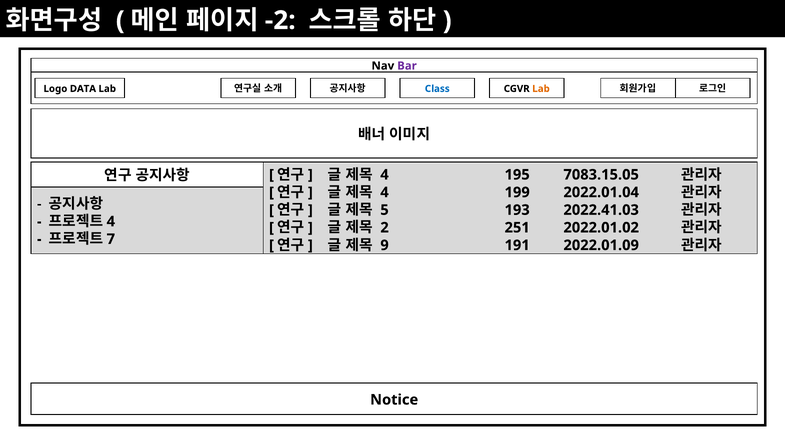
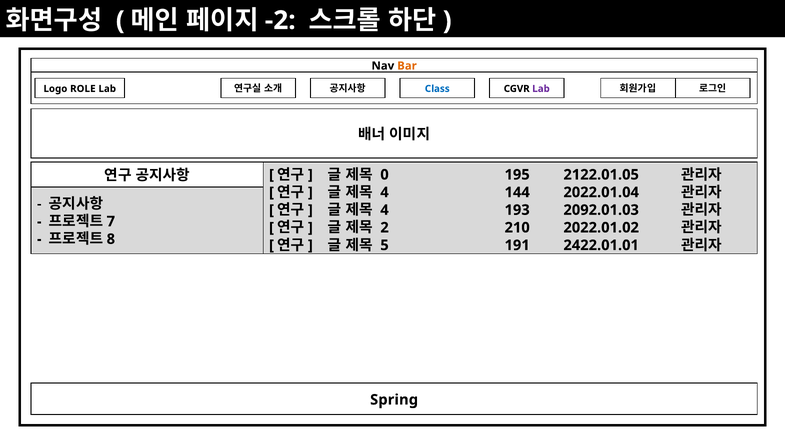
Bar colour: purple -> orange
Lab at (541, 89) colour: orange -> purple
DATA: DATA -> ROLE
4 at (385, 175): 4 -> 0
7083.15.05: 7083.15.05 -> 2122.01.05
199: 199 -> 144
5 at (385, 210): 5 -> 4
2022.41.03: 2022.41.03 -> 2092.01.03
4 at (111, 222): 4 -> 7
251: 251 -> 210
7: 7 -> 8
9: 9 -> 5
2022.01.09: 2022.01.09 -> 2422.01.01
Notice: Notice -> Spring
